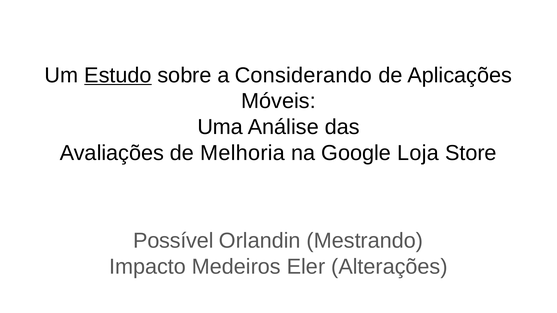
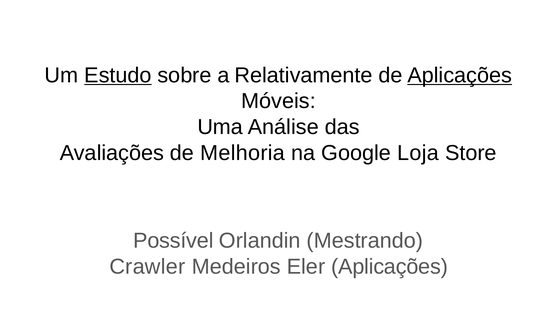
Considerando: Considerando -> Relativamente
Aplicações at (460, 75) underline: none -> present
Impacto: Impacto -> Crawler
Eler Alterações: Alterações -> Aplicações
